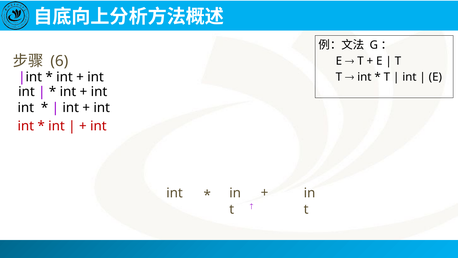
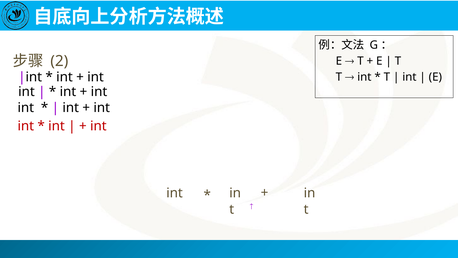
6: 6 -> 2
